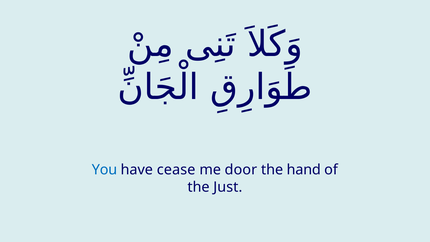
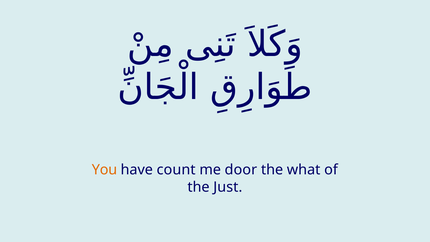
You colour: blue -> orange
cease: cease -> count
hand: hand -> what
